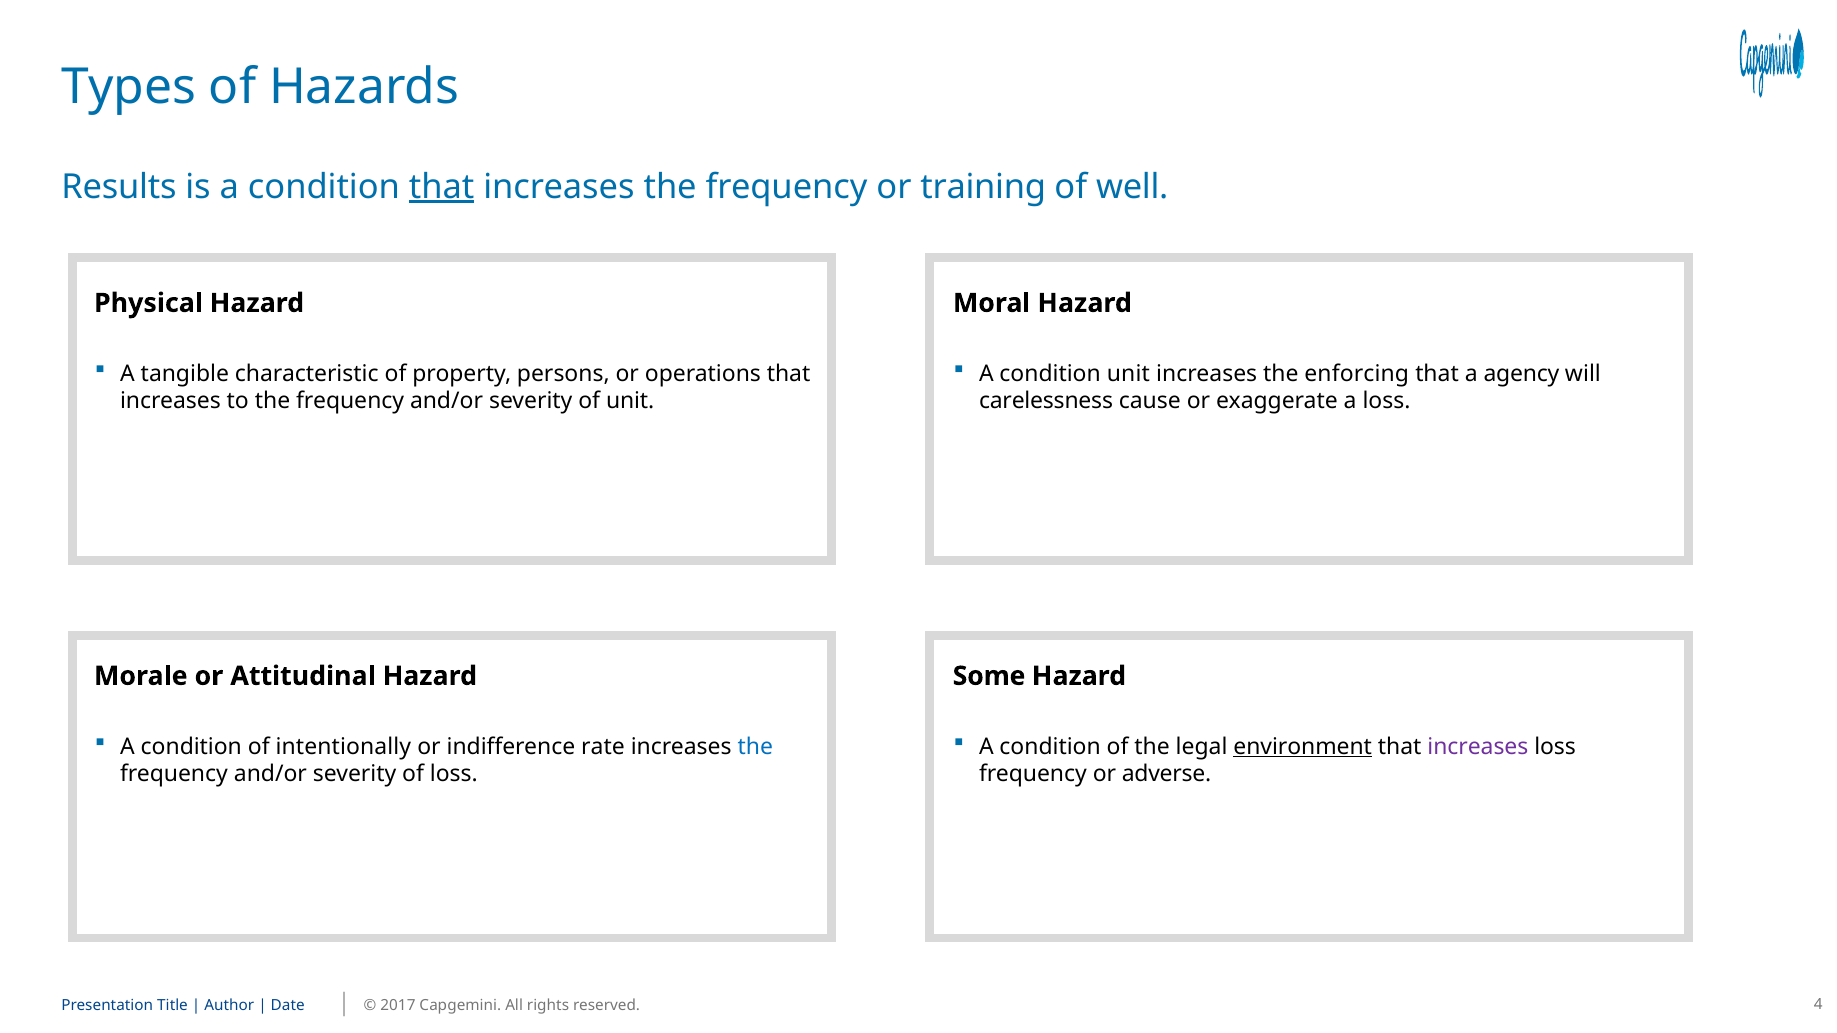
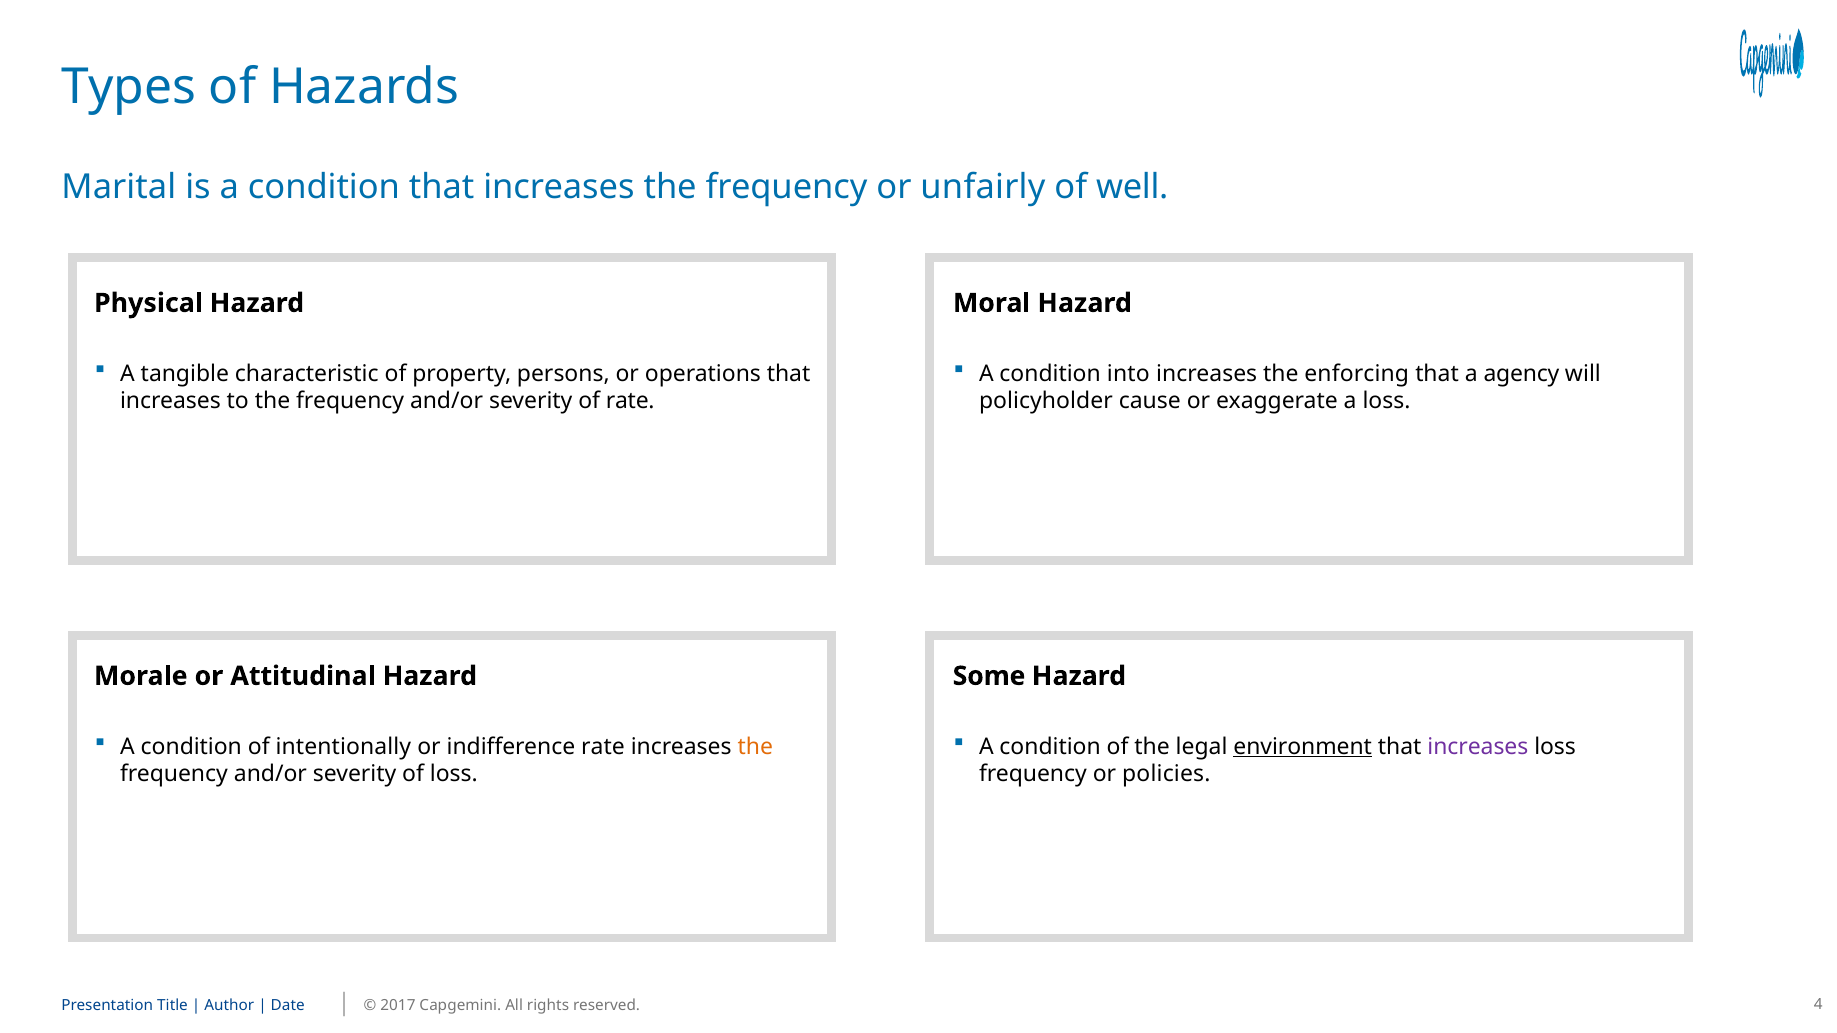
Results: Results -> Marital
that at (442, 187) underline: present -> none
training: training -> unfairly
condition unit: unit -> into
of unit: unit -> rate
carelessness: carelessness -> policyholder
the at (755, 747) colour: blue -> orange
adverse: adverse -> policies
